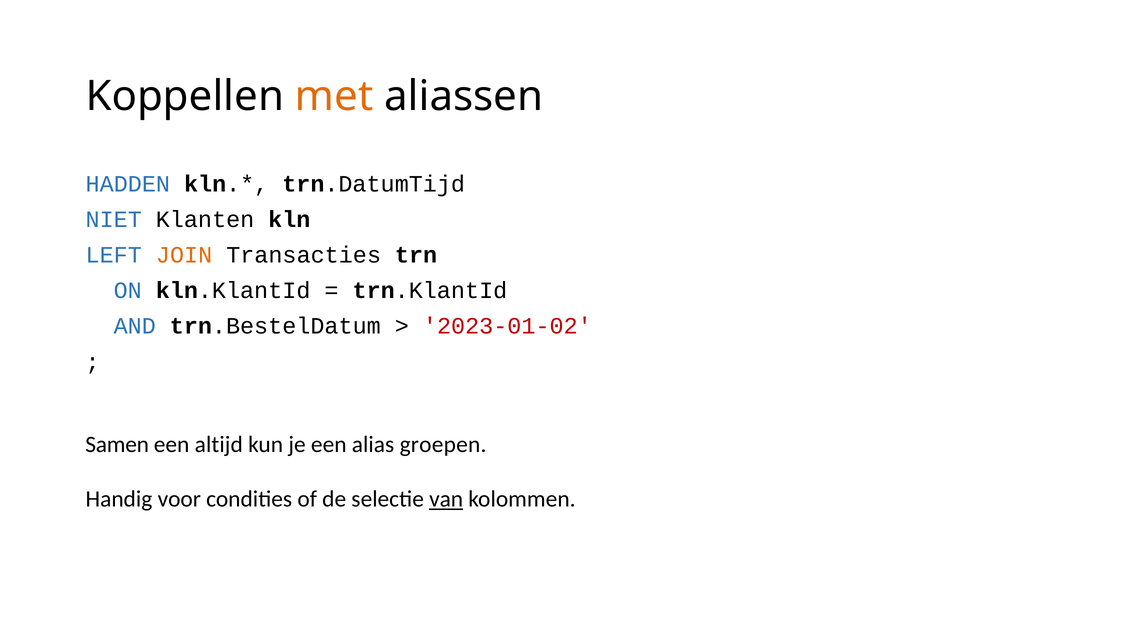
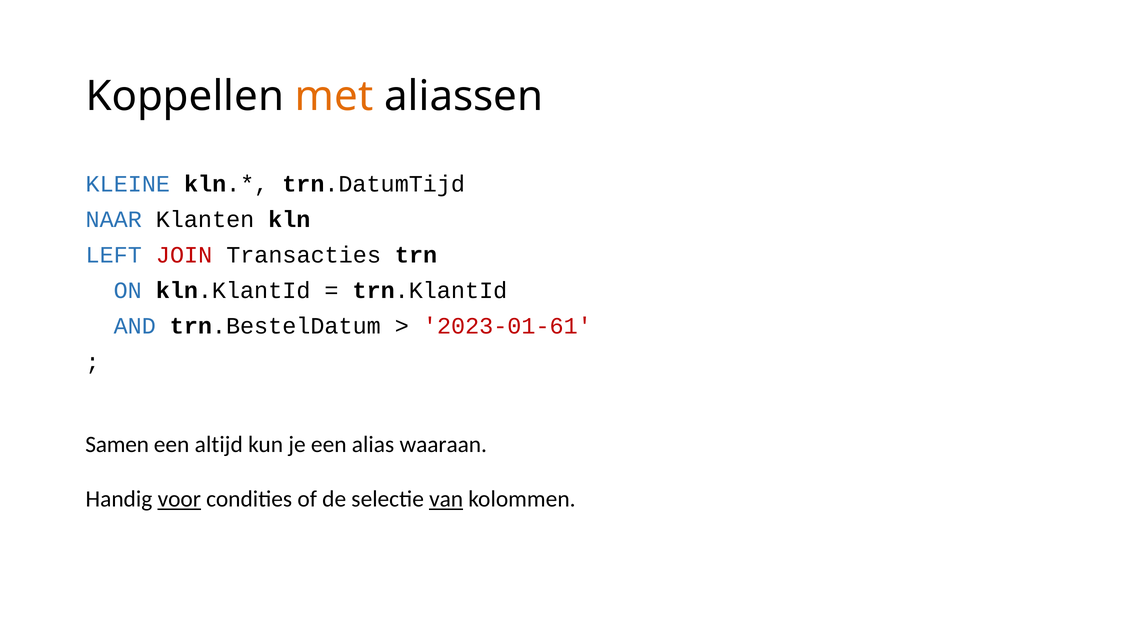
HADDEN: HADDEN -> KLEINE
NIET: NIET -> NAAR
JOIN colour: orange -> red
2023-01-02: 2023-01-02 -> 2023-01-61
groepen: groepen -> waaraan
voor underline: none -> present
